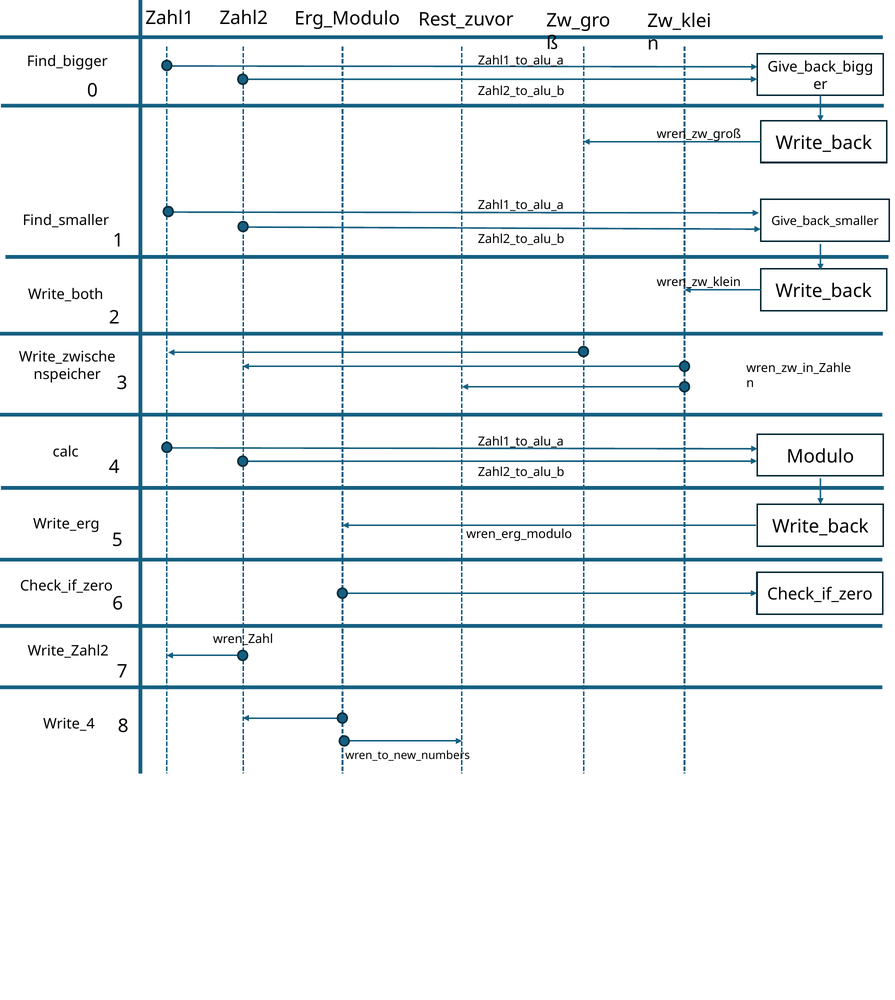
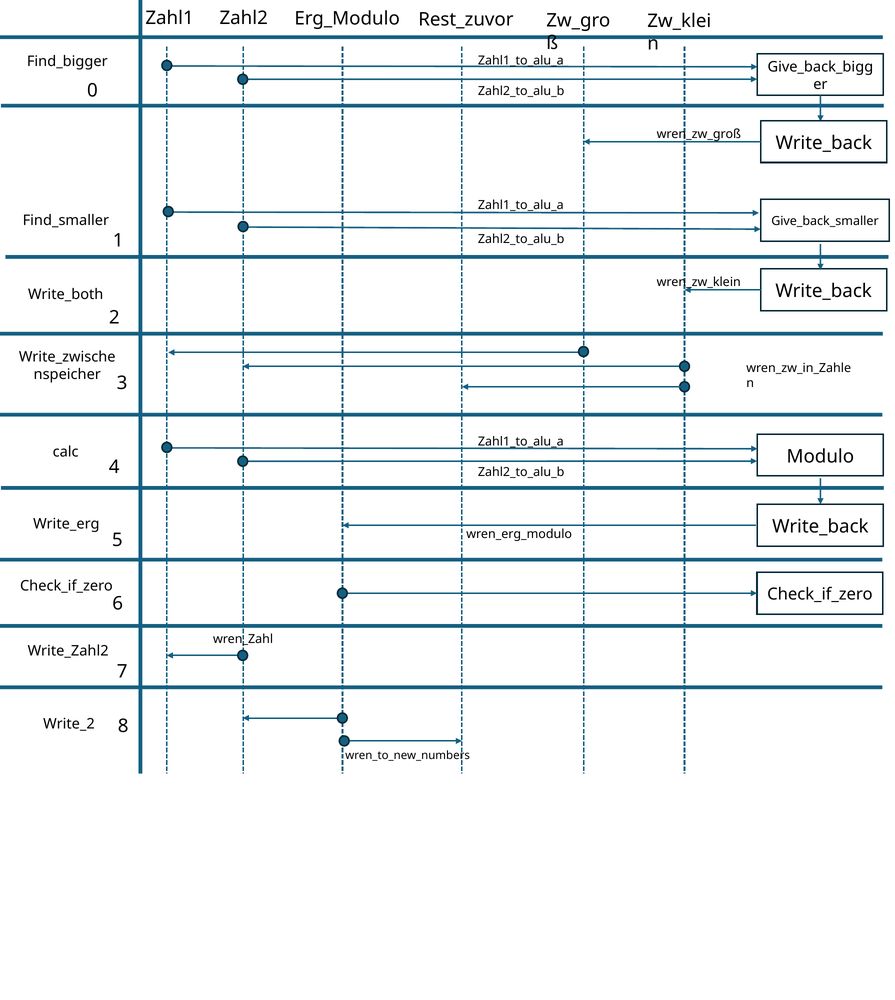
Write_4: Write_4 -> Write_2
